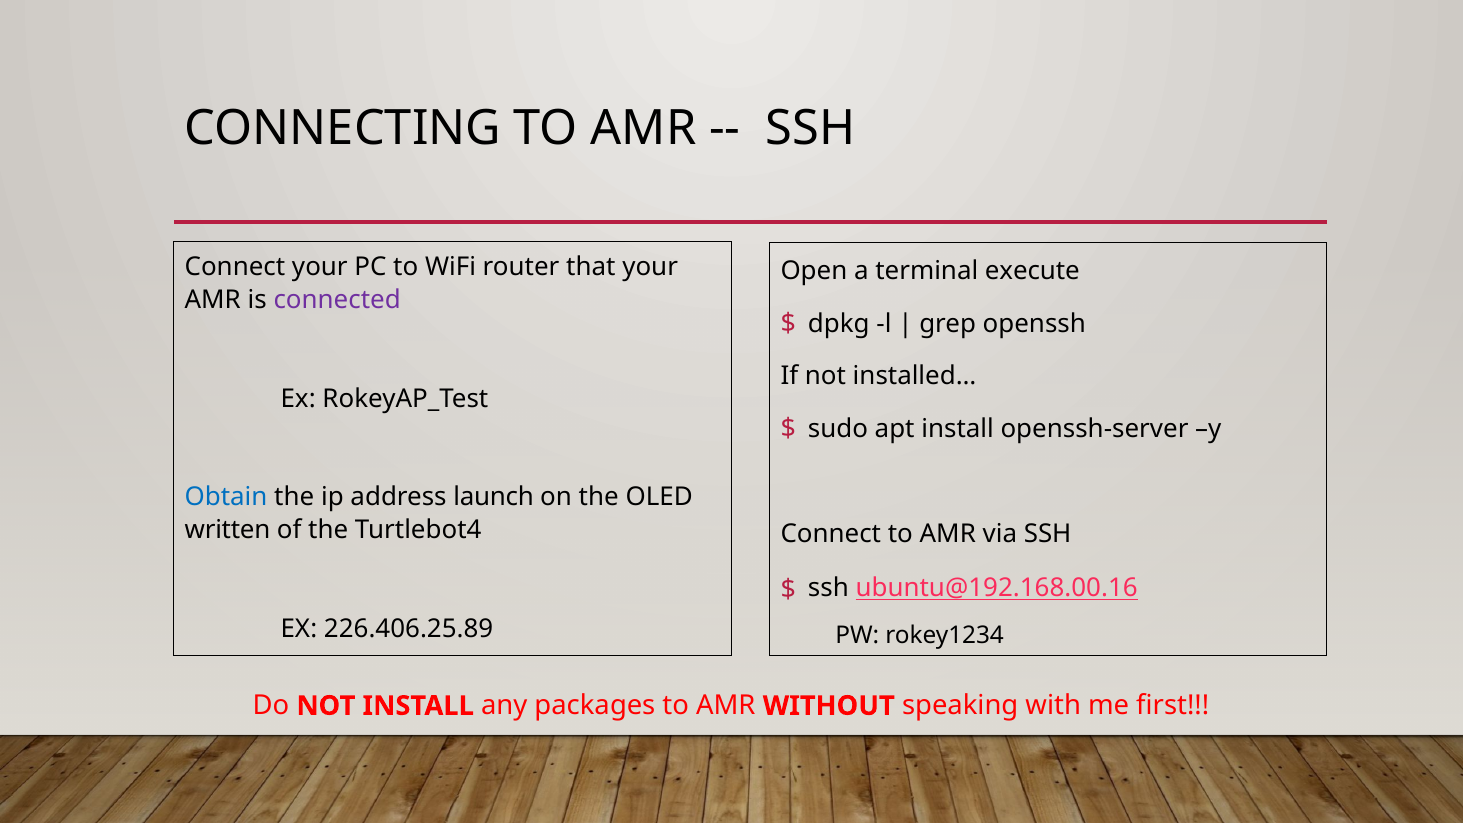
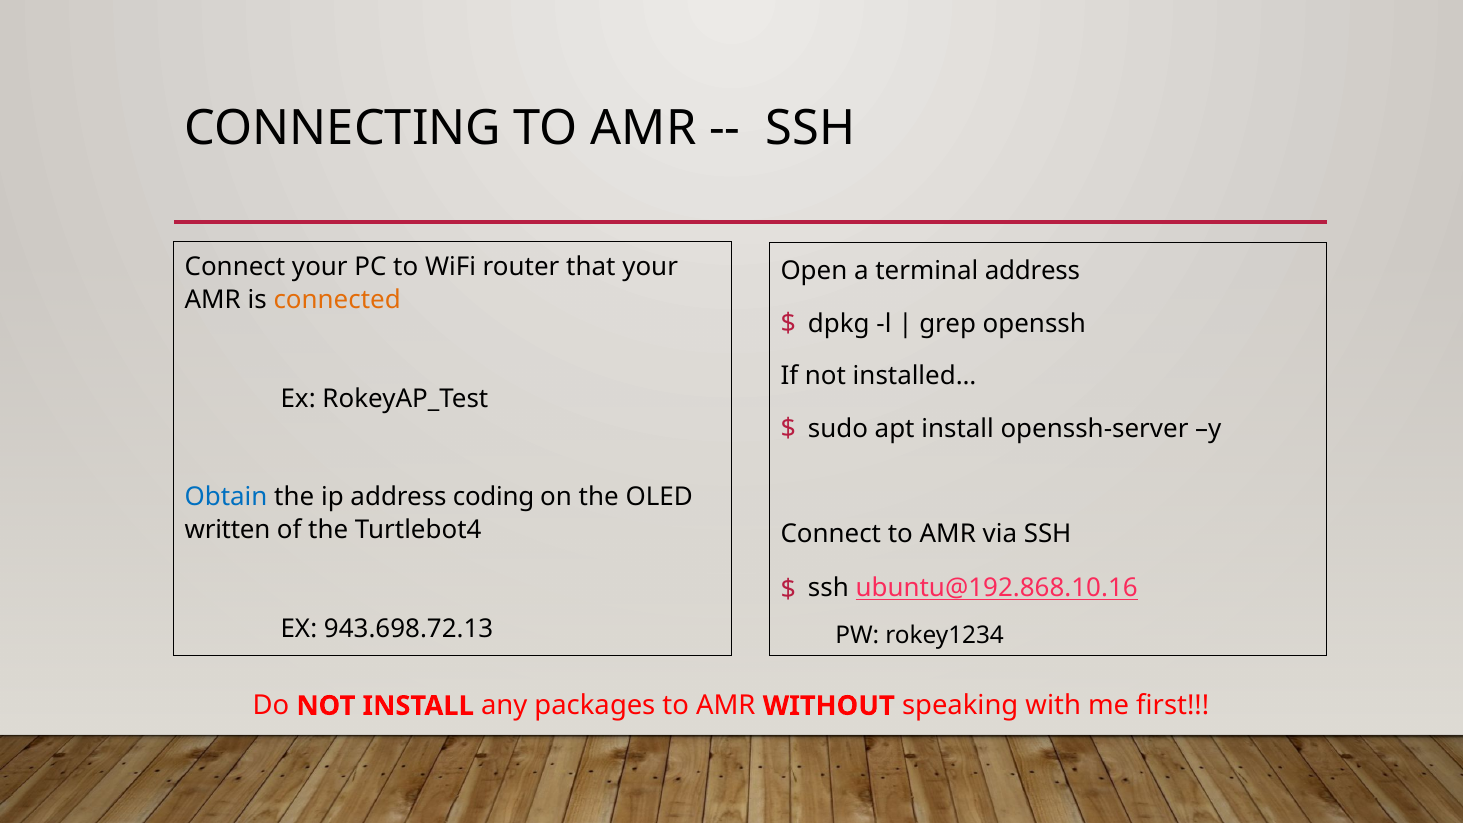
terminal execute: execute -> address
connected colour: purple -> orange
launch: launch -> coding
ubuntu@192.168.00.16: ubuntu@192.168.00.16 -> ubuntu@192.868.10.16
226.406.25.89: 226.406.25.89 -> 943.698.72.13
